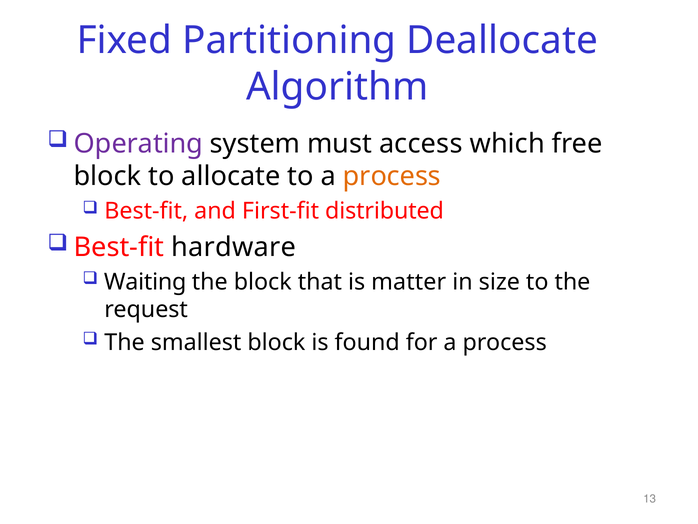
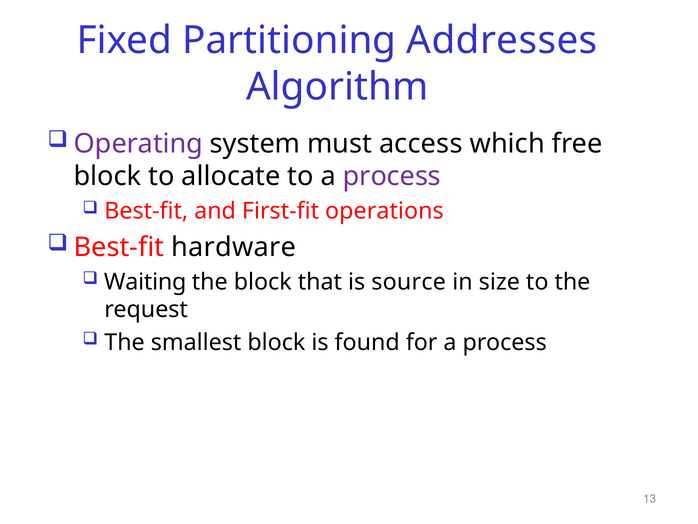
Deallocate: Deallocate -> Addresses
process at (392, 176) colour: orange -> purple
distributed: distributed -> operations
matter: matter -> source
